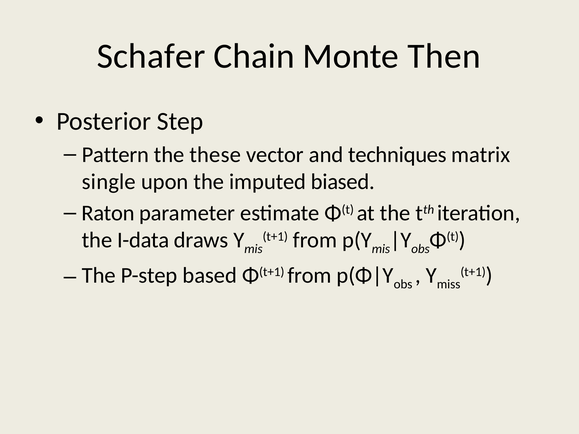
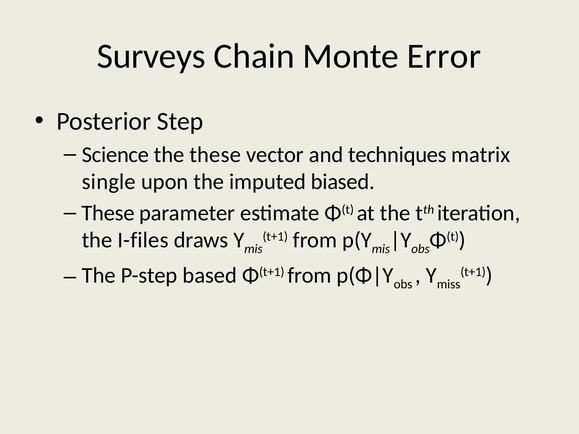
Schafer: Schafer -> Surveys
Then: Then -> Error
Pattern: Pattern -> Science
Raton at (108, 213): Raton -> These
I-data: I-data -> I-files
